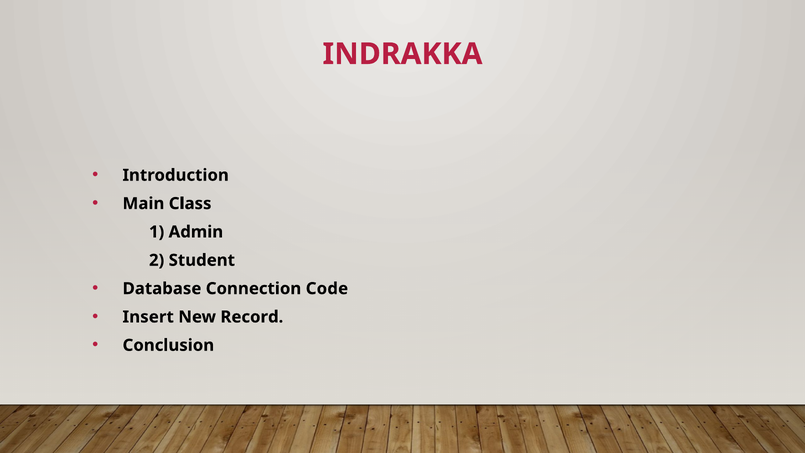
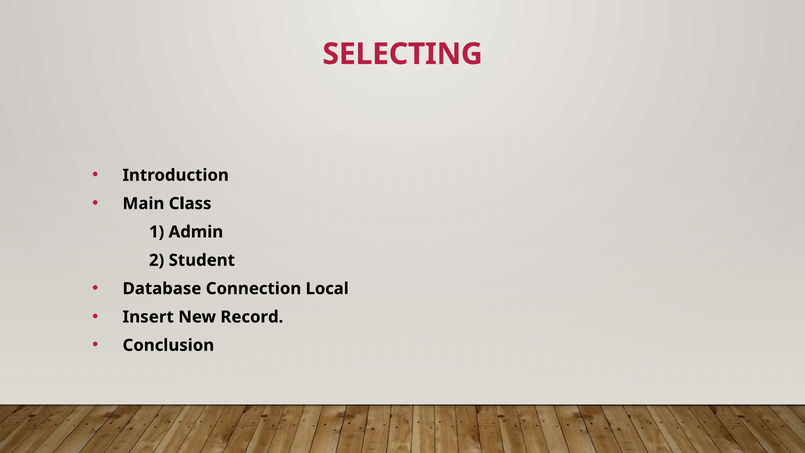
INDRAKKA: INDRAKKA -> SELECTING
Code: Code -> Local
